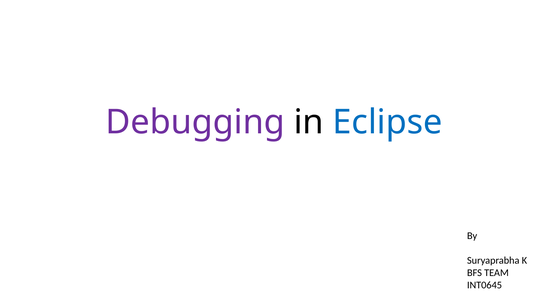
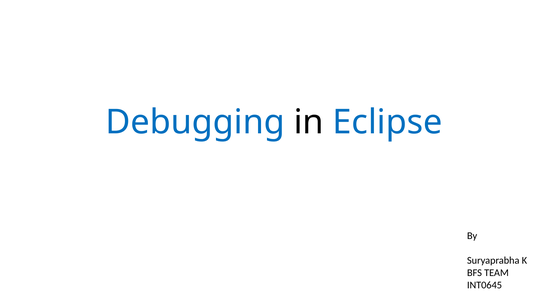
Debugging colour: purple -> blue
